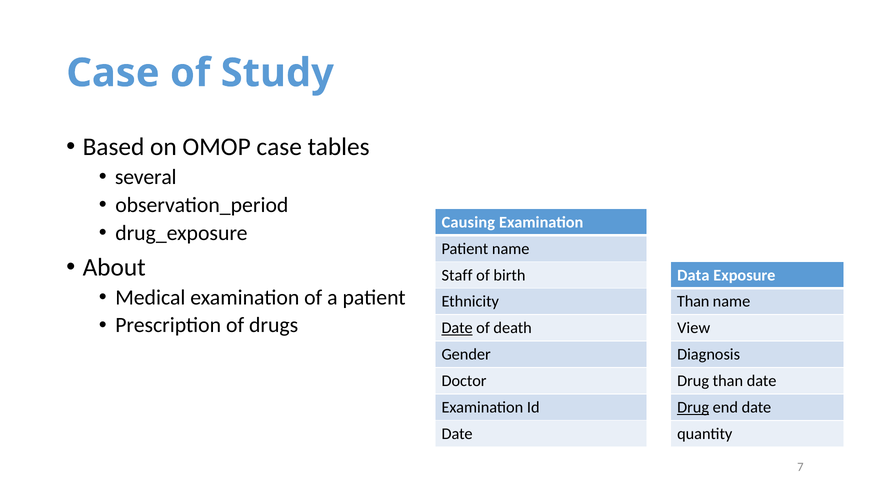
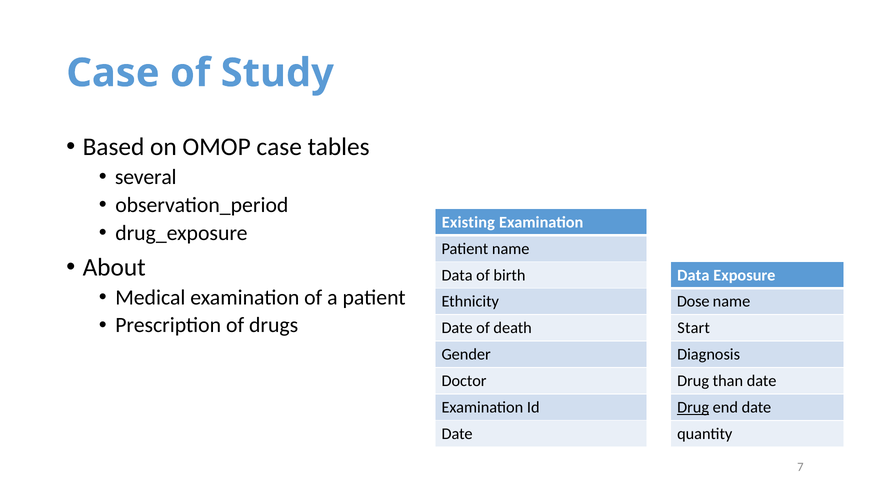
Causing: Causing -> Existing
Staff at (457, 275): Staff -> Data
Than at (693, 302): Than -> Dose
Date at (457, 328) underline: present -> none
View: View -> Start
